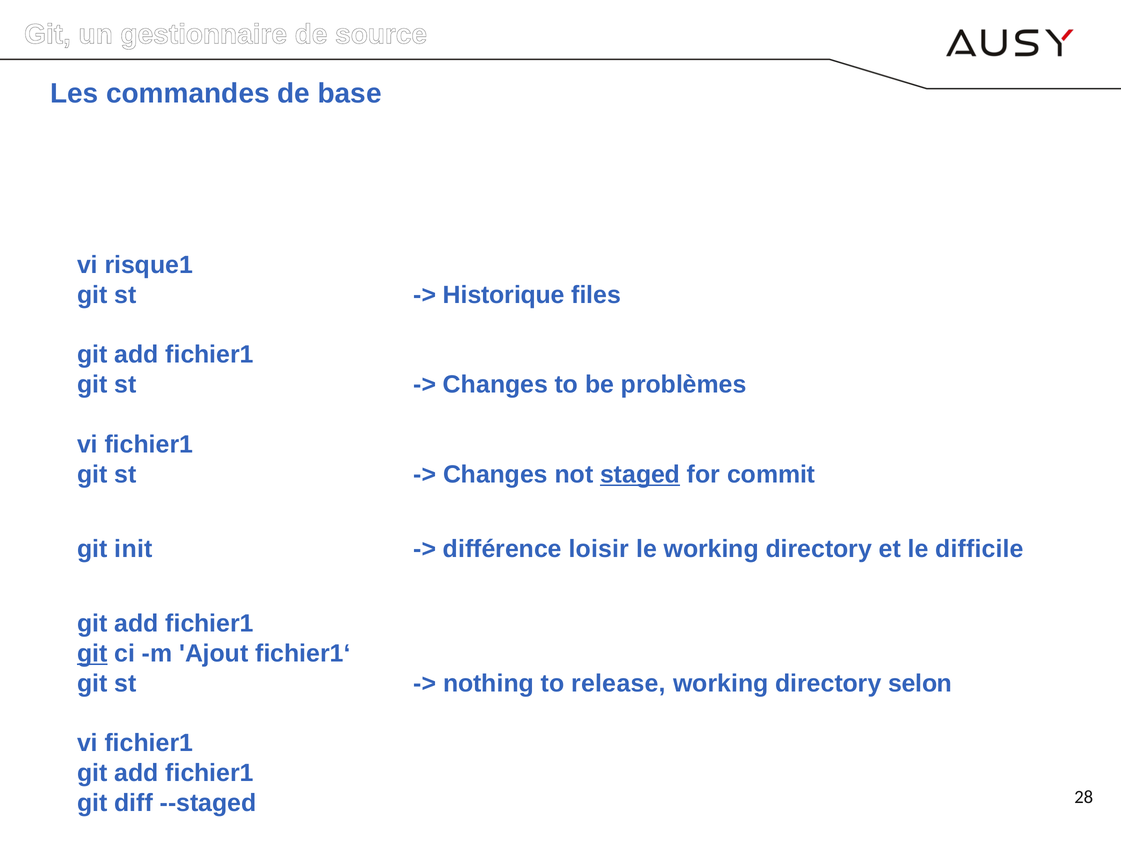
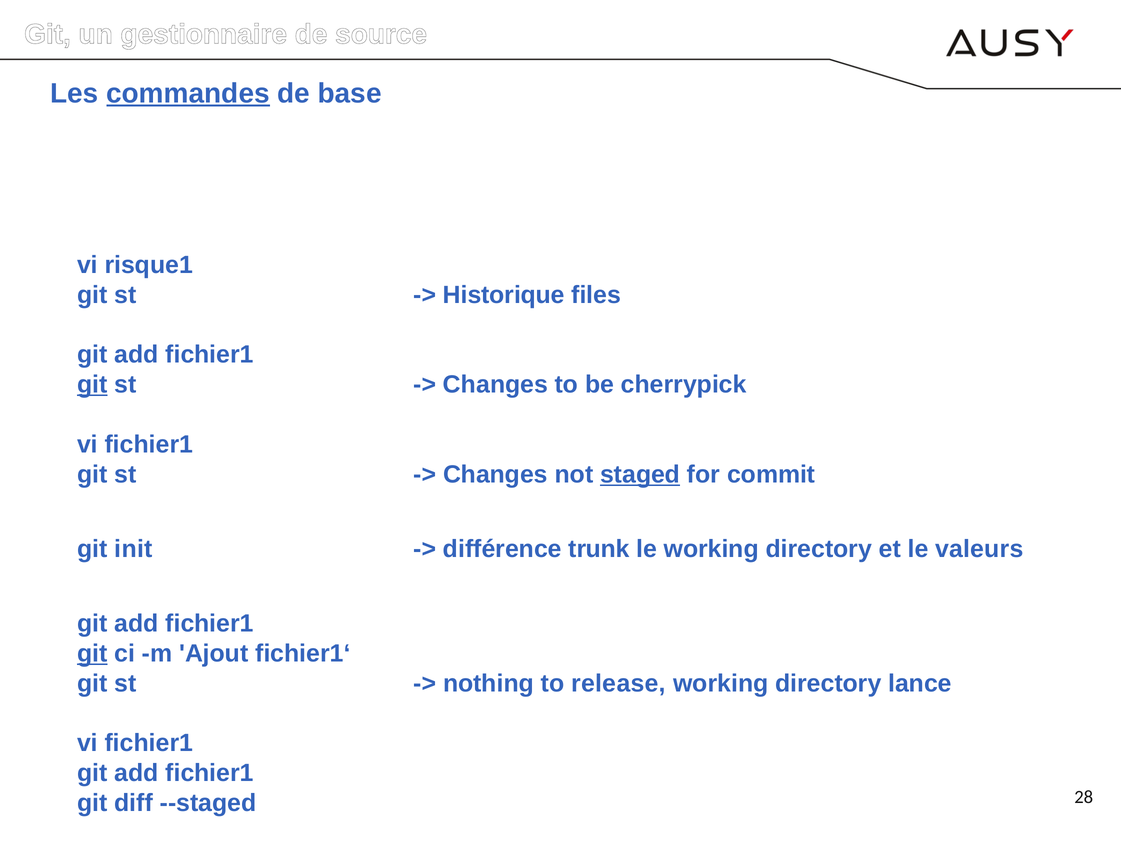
commandes underline: none -> present
git at (92, 385) underline: none -> present
problèmes: problèmes -> cherrypick
loisir: loisir -> trunk
difficile: difficile -> valeurs
selon: selon -> lance
